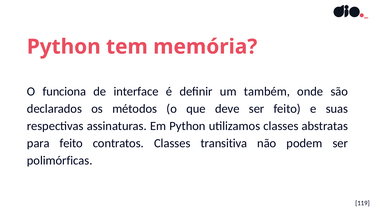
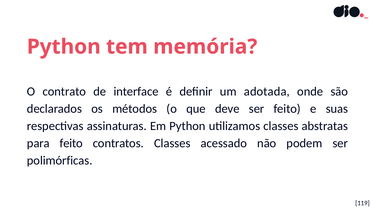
funciona: funciona -> contrato
também: também -> adotada
transitiva: transitiva -> acessado
